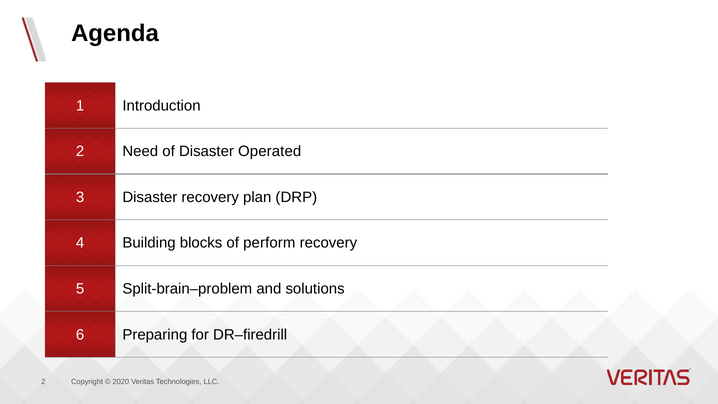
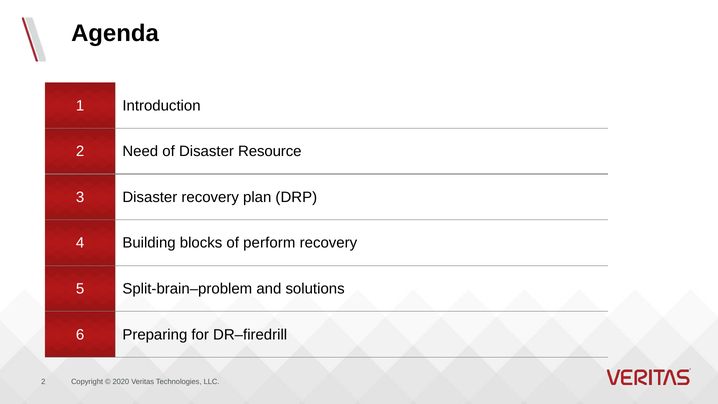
Operated: Operated -> Resource
